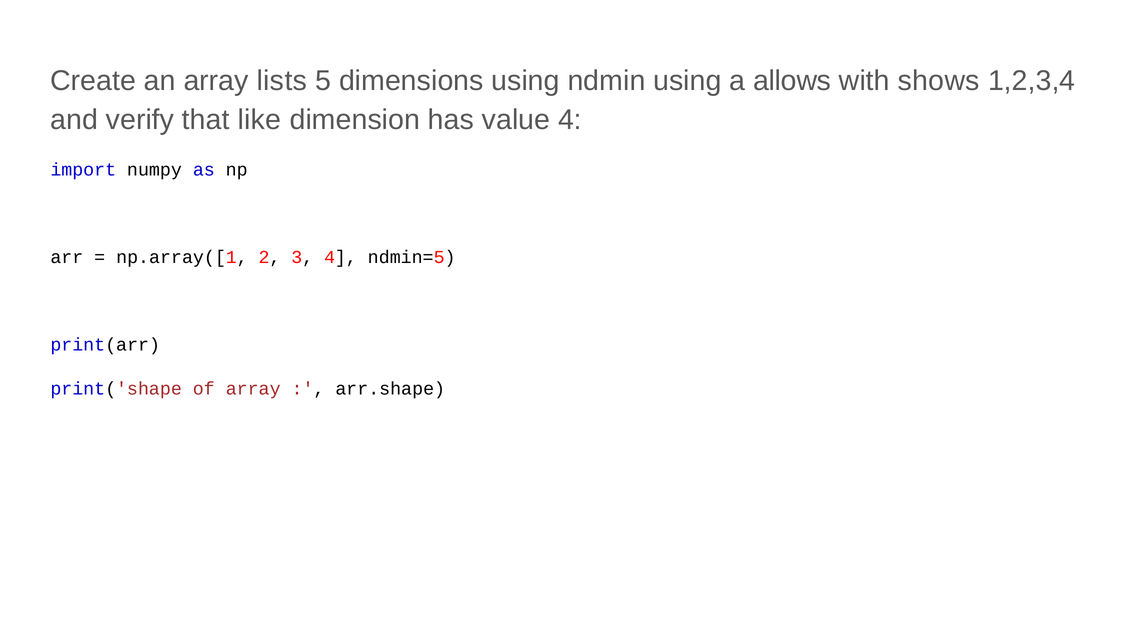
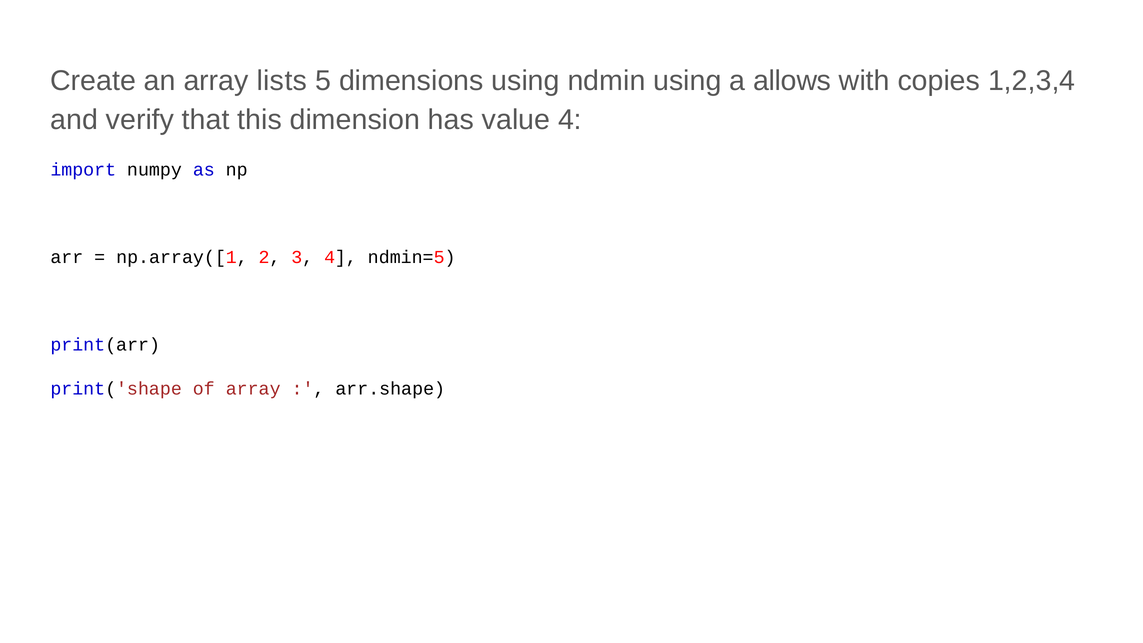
shows: shows -> copies
like: like -> this
